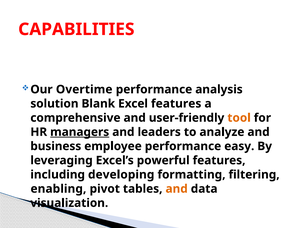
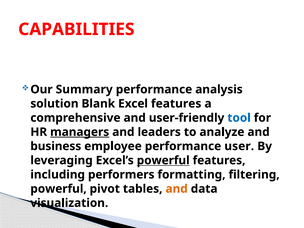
Overtime: Overtime -> Summary
tool colour: orange -> blue
easy: easy -> user
powerful at (163, 160) underline: none -> present
developing: developing -> performers
enabling at (58, 189): enabling -> powerful
